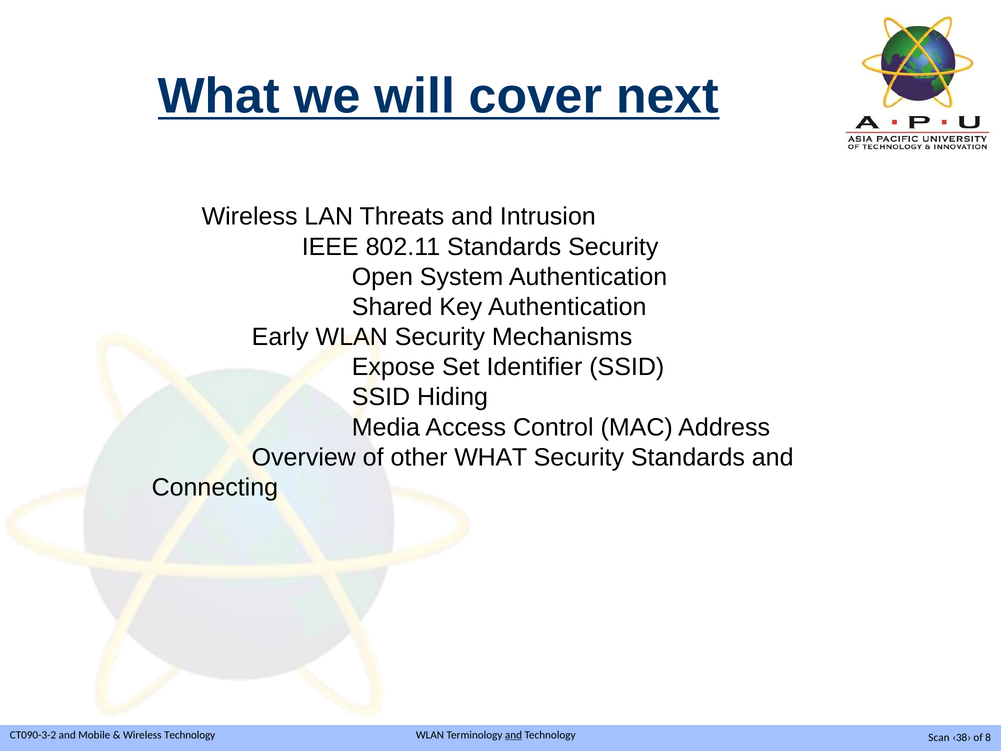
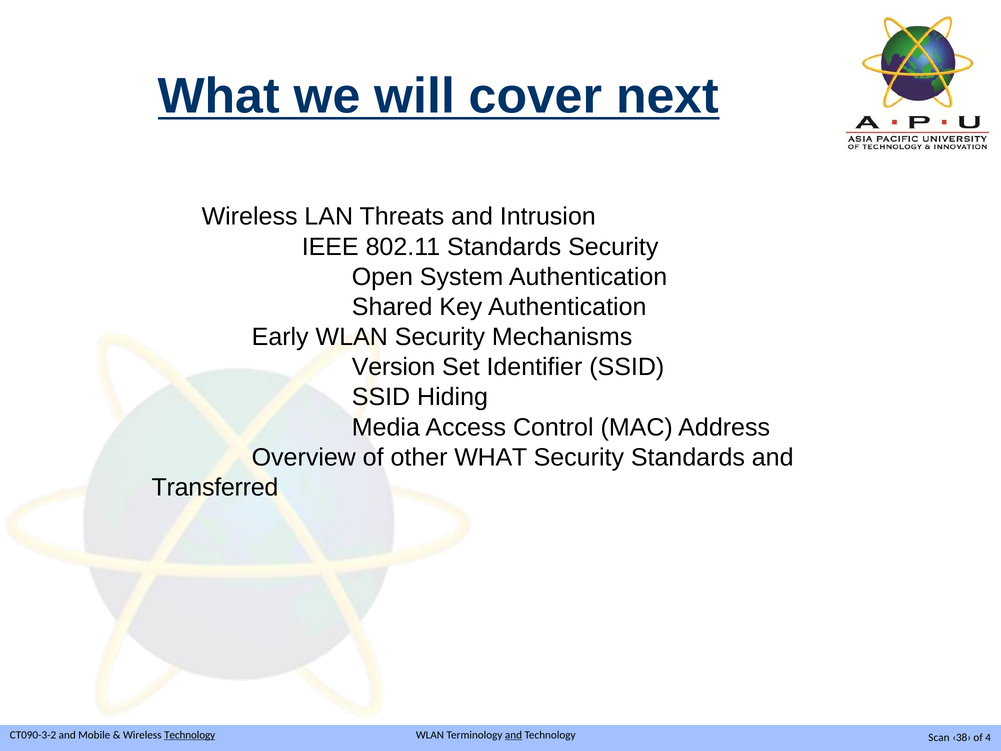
Expose: Expose -> Version
Connecting: Connecting -> Transferred
Technology at (190, 735) underline: none -> present
8: 8 -> 4
